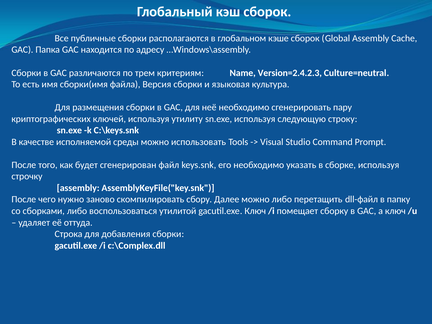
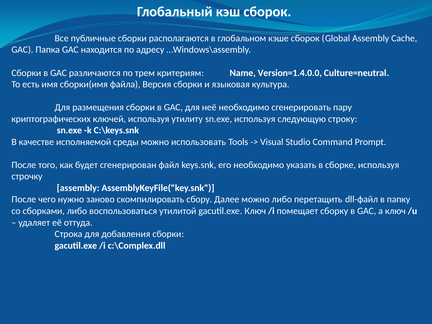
Version=2.4.2.3: Version=2.4.2.3 -> Version=1.4.0.0
